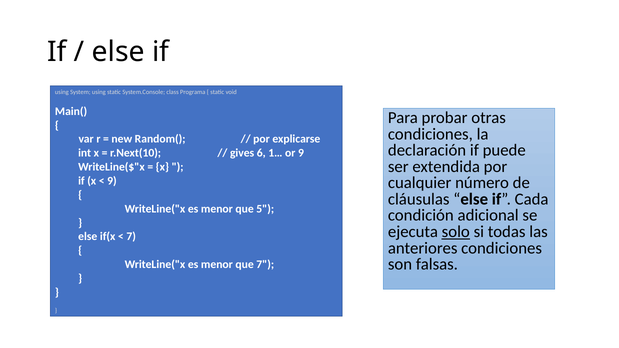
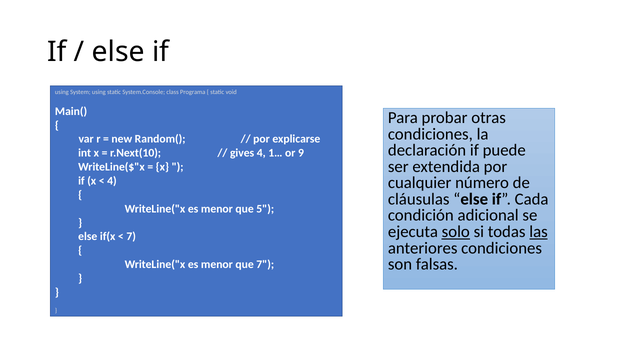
gives 6: 6 -> 4
9 at (112, 181): 9 -> 4
las underline: none -> present
